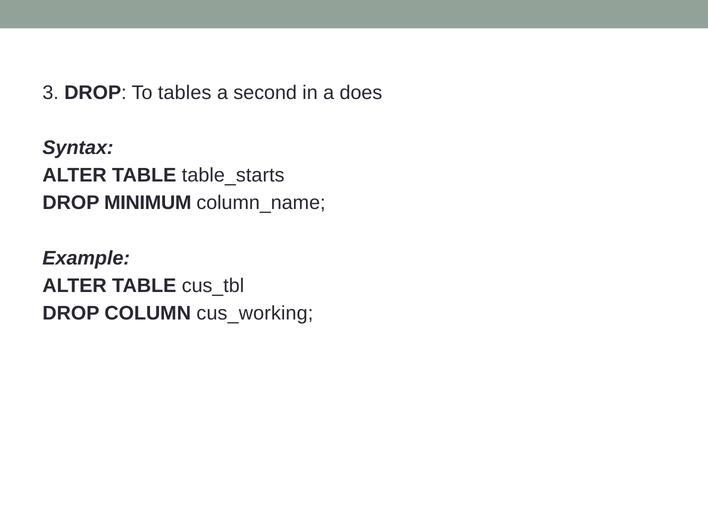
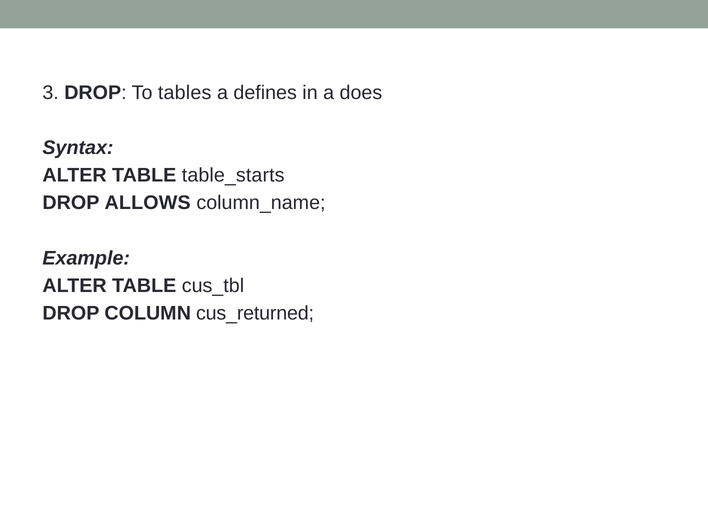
second: second -> defines
MINIMUM: MINIMUM -> ALLOWS
cus_working: cus_working -> cus_returned
